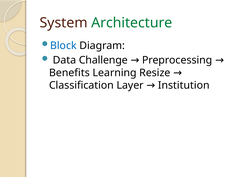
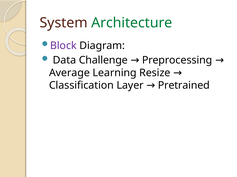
Block colour: blue -> purple
Benefits: Benefits -> Average
Institution: Institution -> Pretrained
